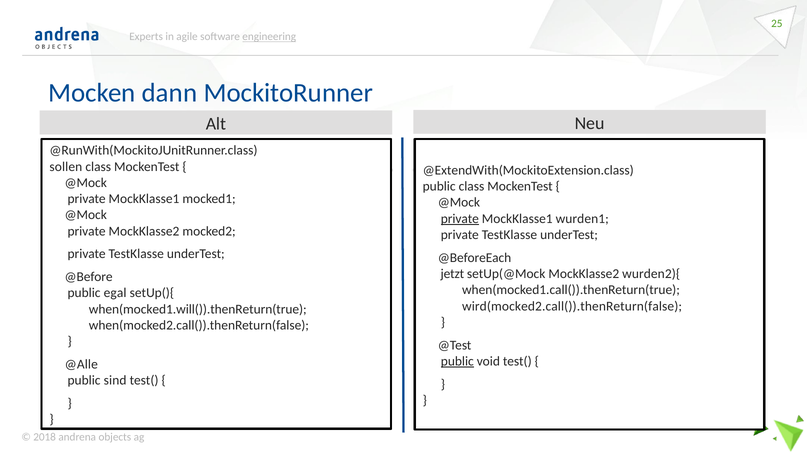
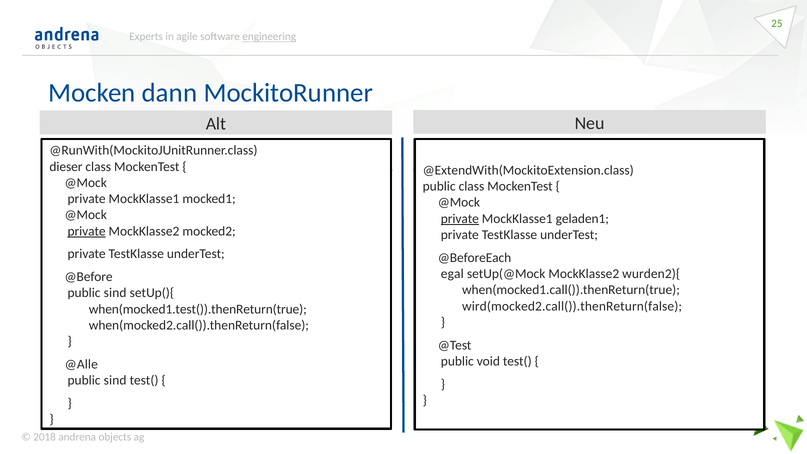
sollen: sollen -> dieser
wurden1: wurden1 -> geladen1
private at (87, 231) underline: none -> present
jetzt: jetzt -> egal
egal at (115, 293): egal -> sind
when(mocked1.will()).thenReturn(true: when(mocked1.will()).thenReturn(true -> when(mocked1.test()).thenReturn(true
public at (457, 361) underline: present -> none
